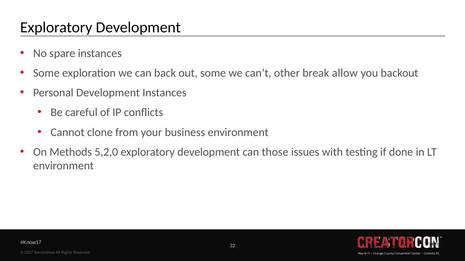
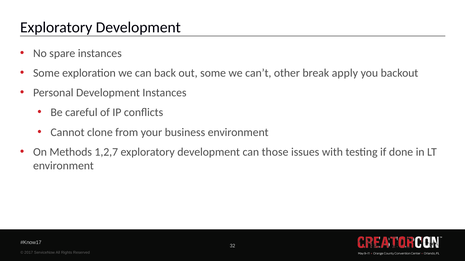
allow: allow -> apply
5,2,0: 5,2,0 -> 1,2,7
